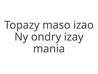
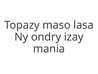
izao: izao -> lasa
